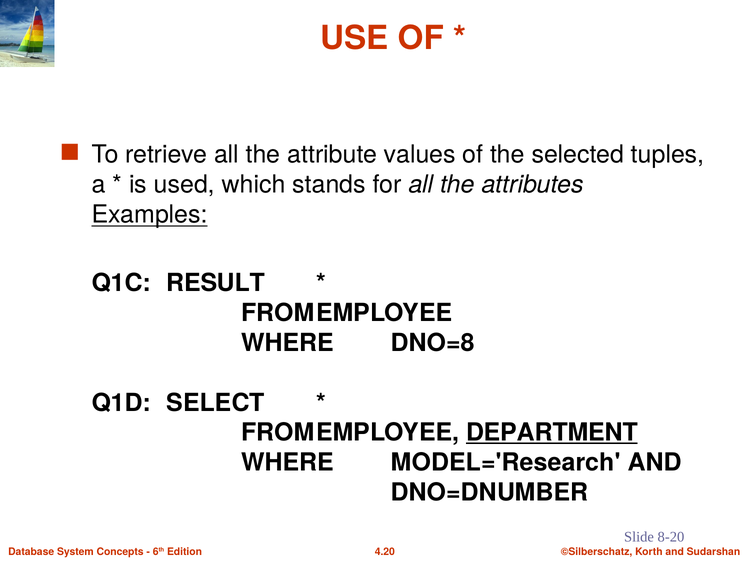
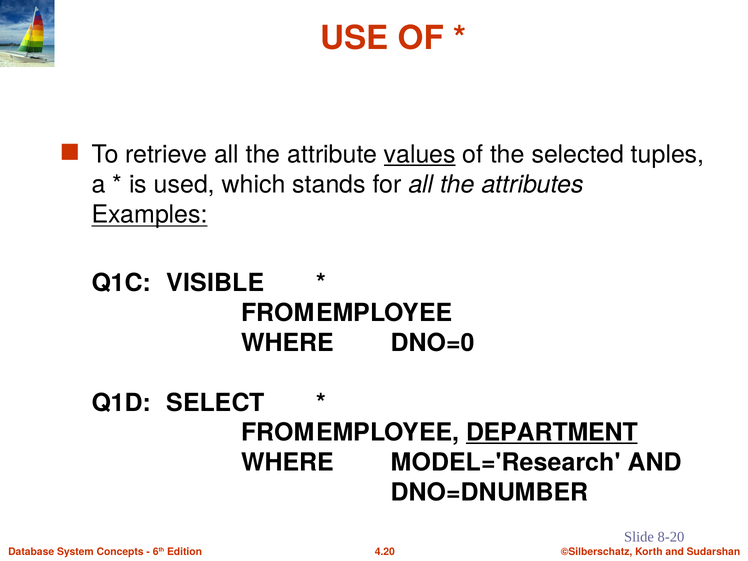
values underline: none -> present
RESULT: RESULT -> VISIBLE
DNO=8: DNO=8 -> DNO=0
